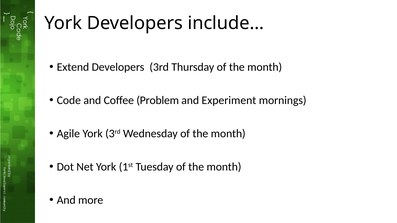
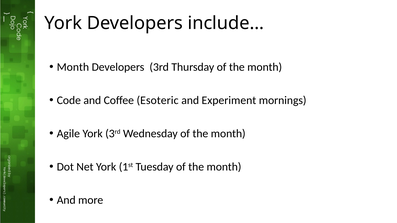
Extend at (73, 67): Extend -> Month
Problem: Problem -> Esoteric
